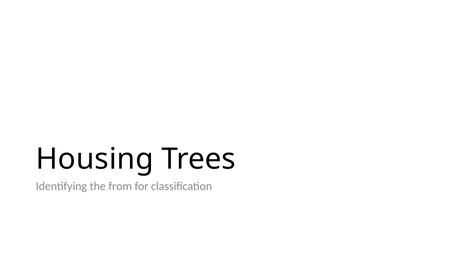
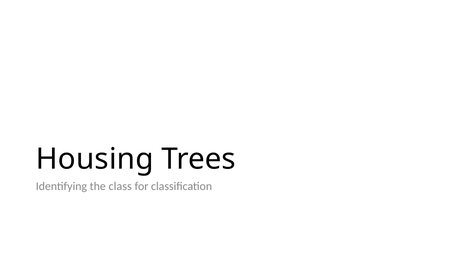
from: from -> class
